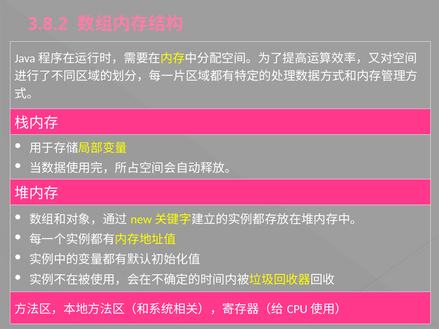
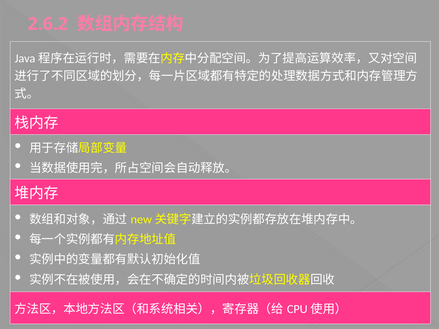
3.8.2: 3.8.2 -> 2.6.2
